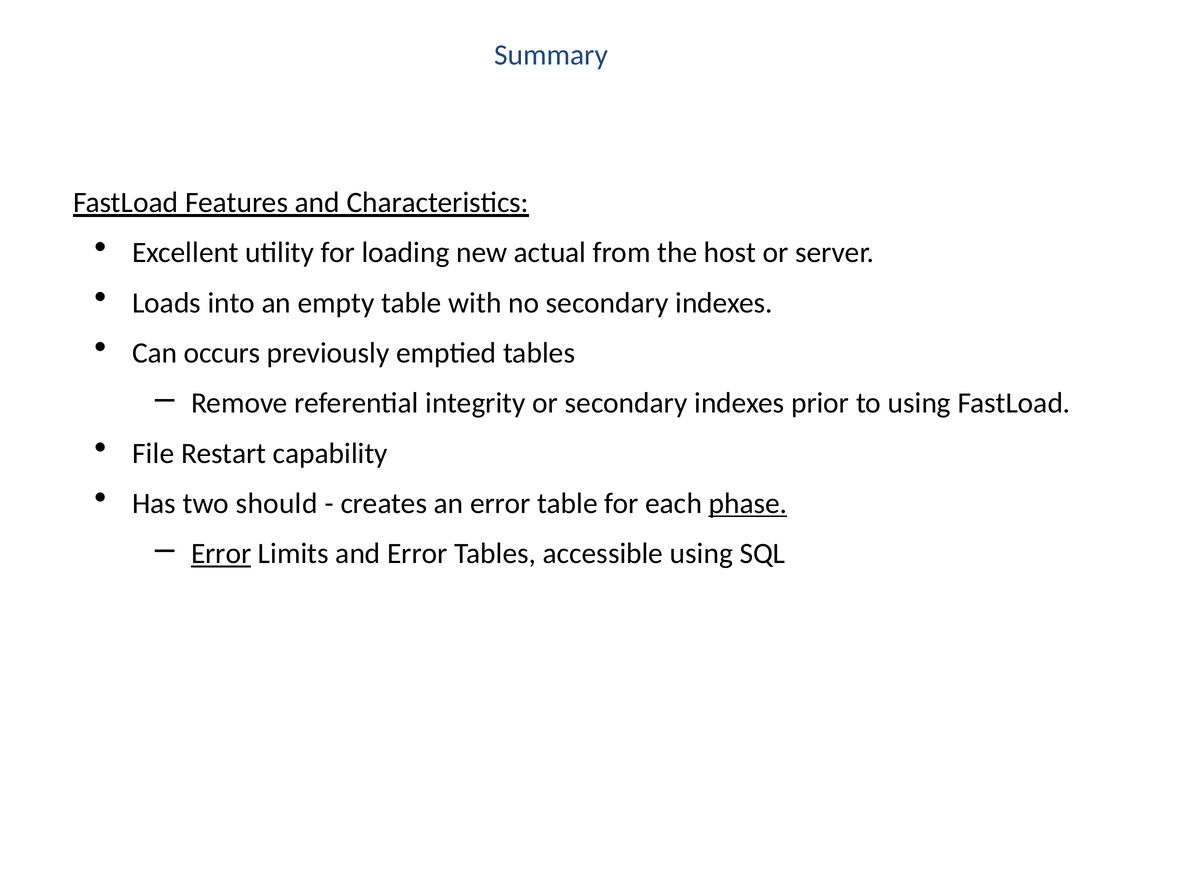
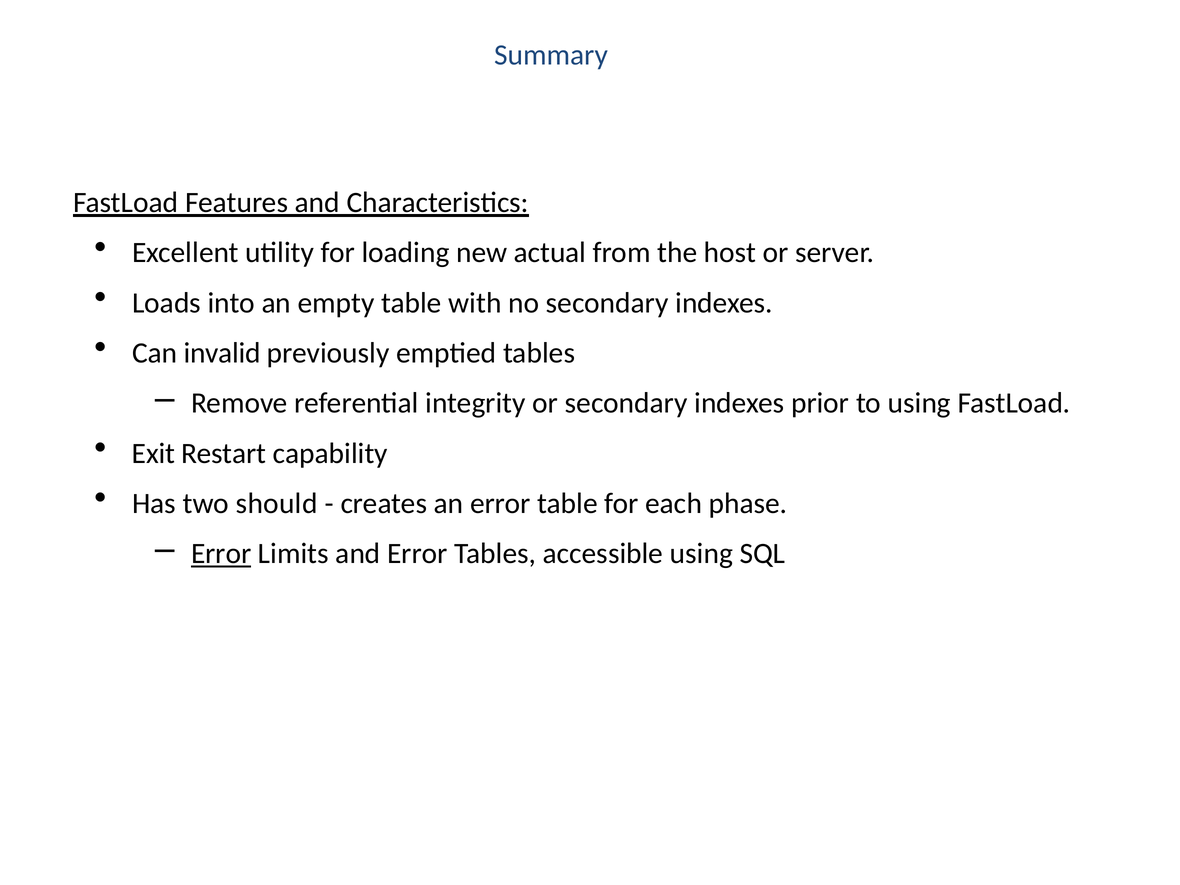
occurs: occurs -> invalid
File: File -> Exit
phase underline: present -> none
